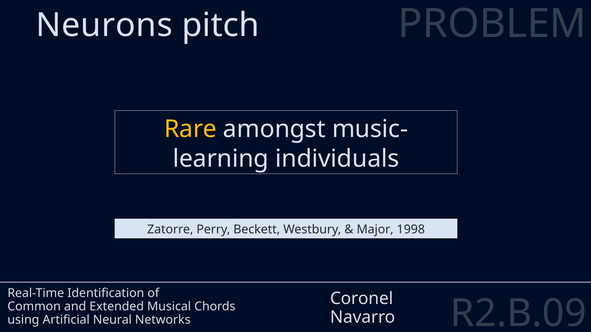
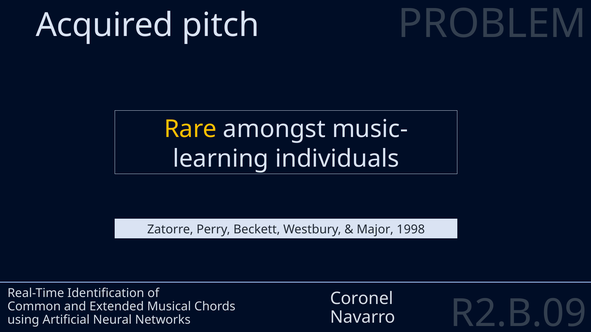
Neurons: Neurons -> Acquired
